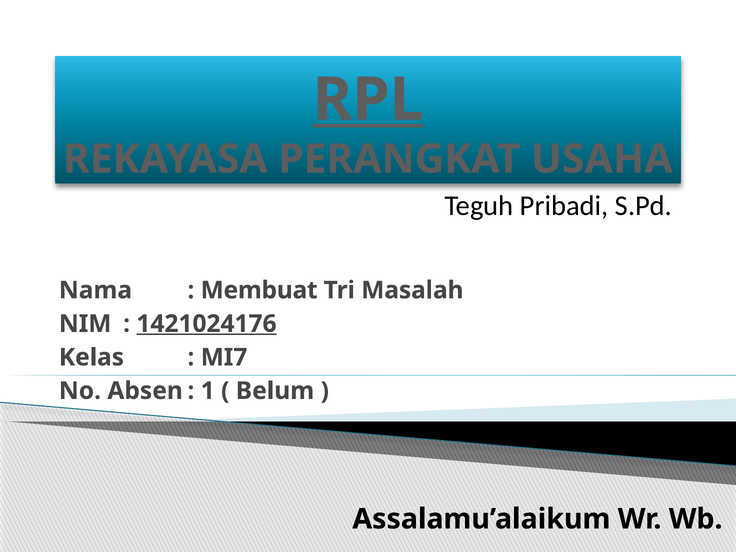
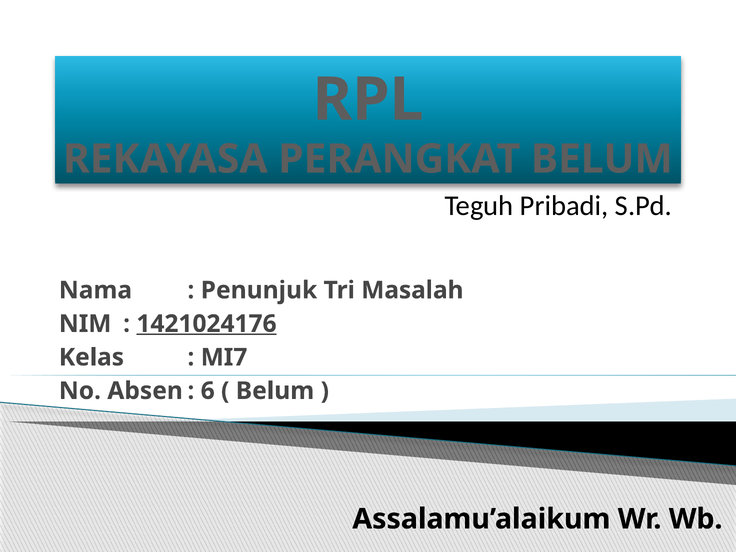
RPL underline: present -> none
PERANGKAT USAHA: USAHA -> BELUM
Membuat: Membuat -> Penunjuk
1: 1 -> 6
